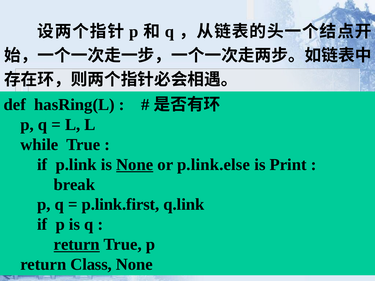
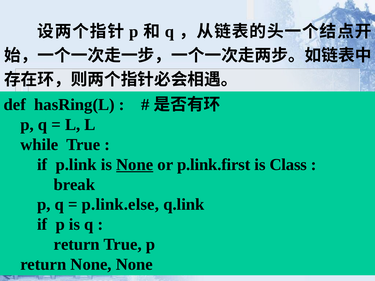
p.link.else: p.link.else -> p.link.first
Print: Print -> Class
p.link.first: p.link.first -> p.link.else
return at (77, 245) underline: present -> none
return Class: Class -> None
